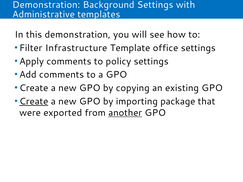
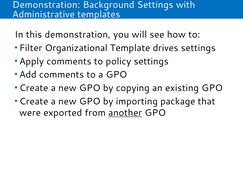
Infrastructure: Infrastructure -> Organizational
office: office -> drives
Create at (34, 102) underline: present -> none
